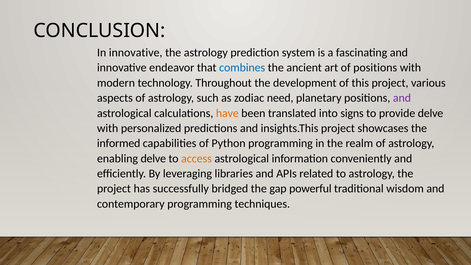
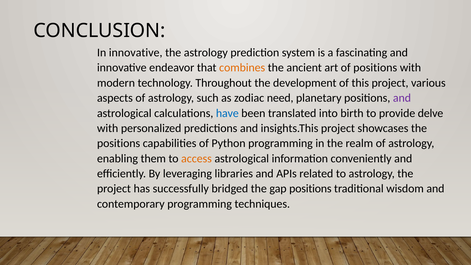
combines colour: blue -> orange
have colour: orange -> blue
signs: signs -> birth
informed at (119, 143): informed -> positions
enabling delve: delve -> them
gap powerful: powerful -> positions
